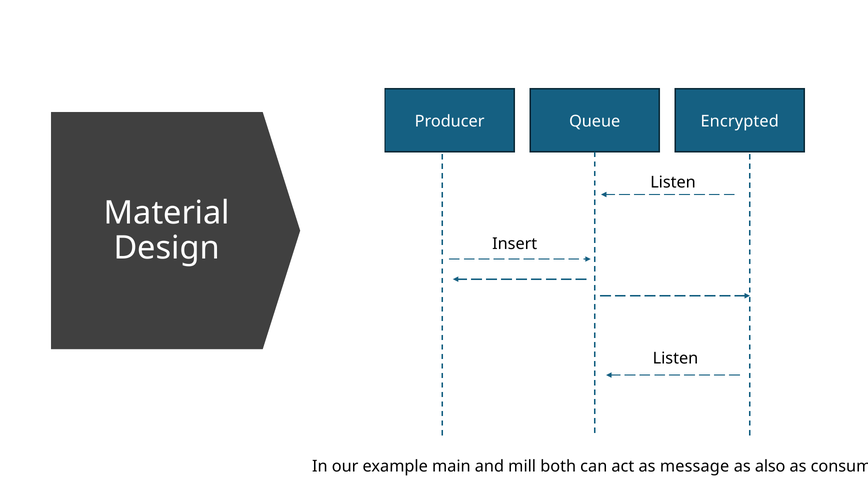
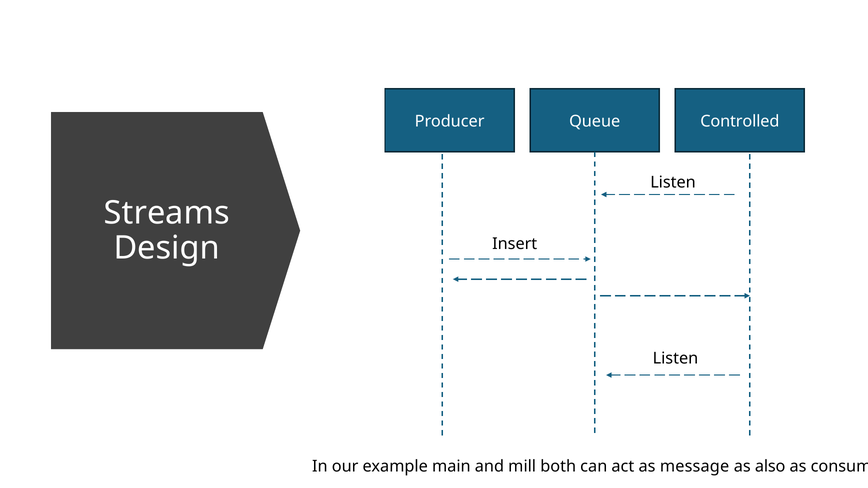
Encrypted: Encrypted -> Controlled
Material: Material -> Streams
